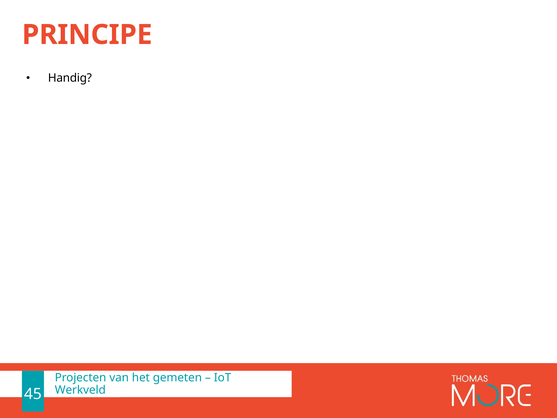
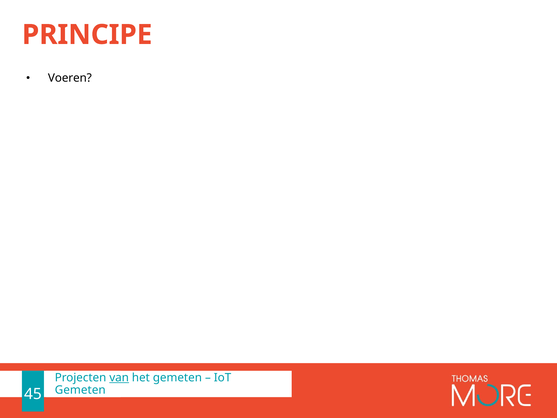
Handig: Handig -> Voeren
van underline: none -> present
Werkveld at (80, 390): Werkveld -> Gemeten
